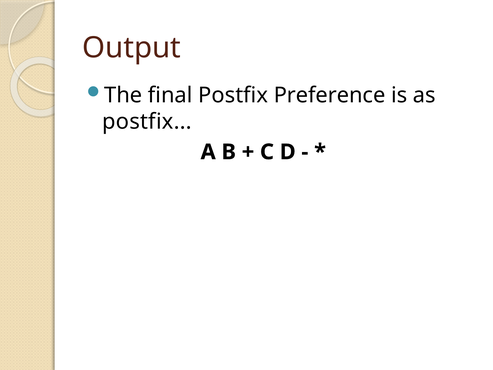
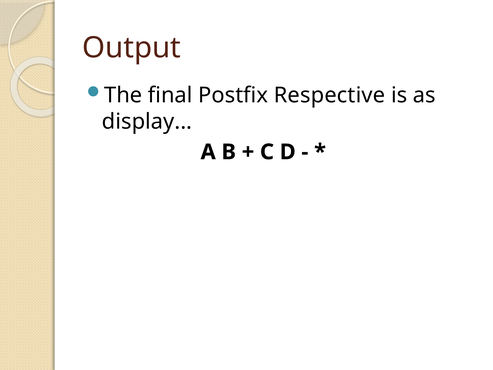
Preference: Preference -> Respective
postfix at (147, 121): postfix -> display
